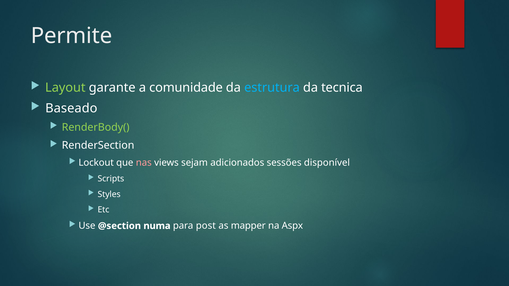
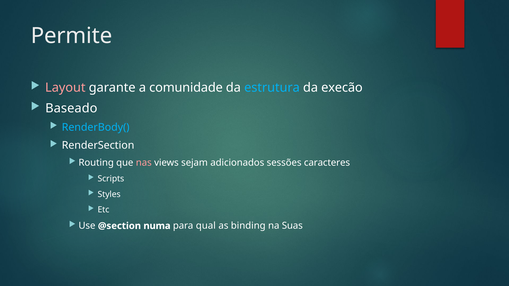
Layout colour: light green -> pink
tecnica: tecnica -> execão
RenderBody( colour: light green -> light blue
Lockout: Lockout -> Routing
disponível: disponível -> caracteres
post: post -> qual
mapper: mapper -> binding
Aspx: Aspx -> Suas
